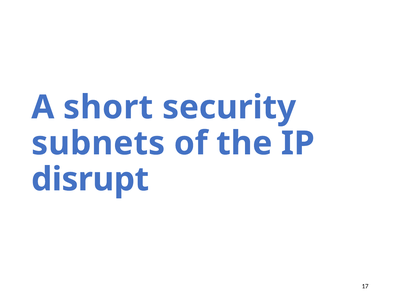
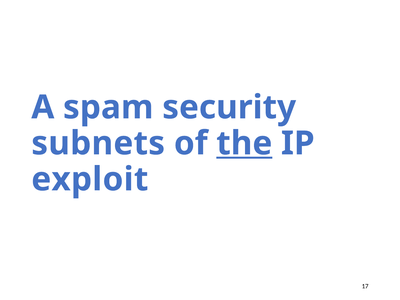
short: short -> spam
the underline: none -> present
disrupt: disrupt -> exploit
